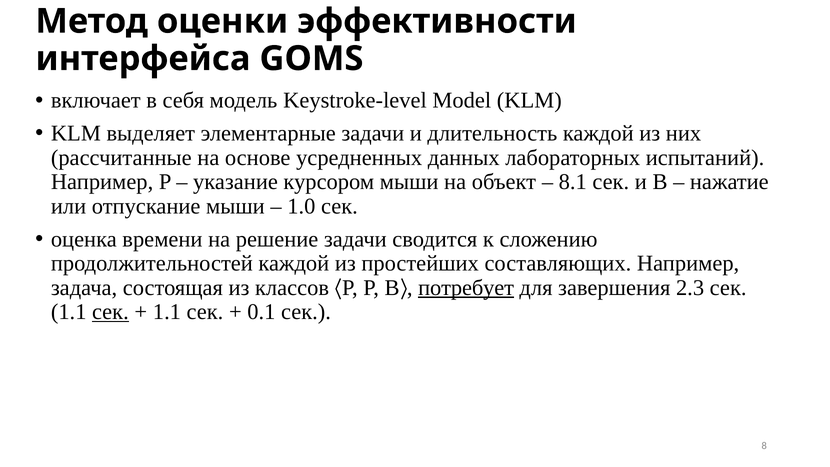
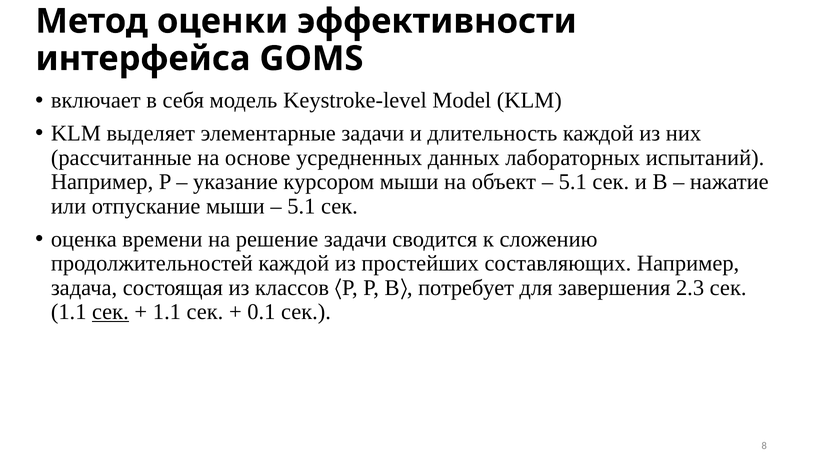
8.1 at (573, 182): 8.1 -> 5.1
1.0 at (301, 206): 1.0 -> 5.1
потребует underline: present -> none
